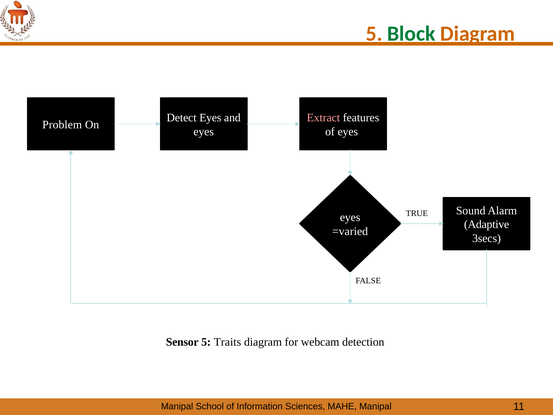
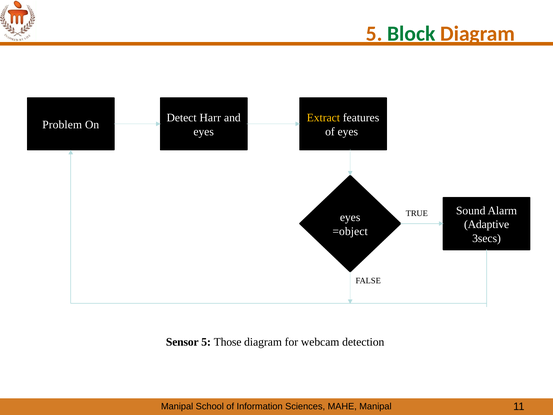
Detect Eyes: Eyes -> Harr
Extract colour: pink -> yellow
=varied: =varied -> =object
Traits: Traits -> Those
